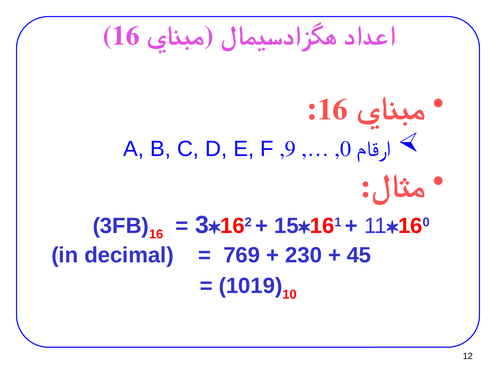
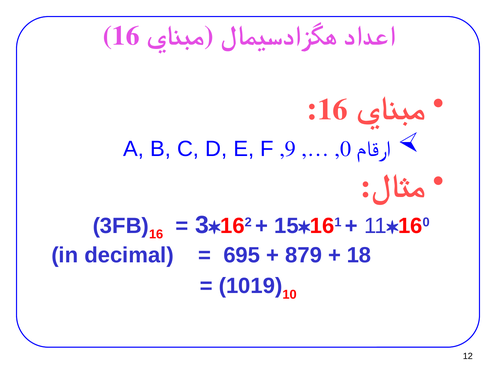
769: 769 -> 695
230: 230 -> 879
45: 45 -> 18
